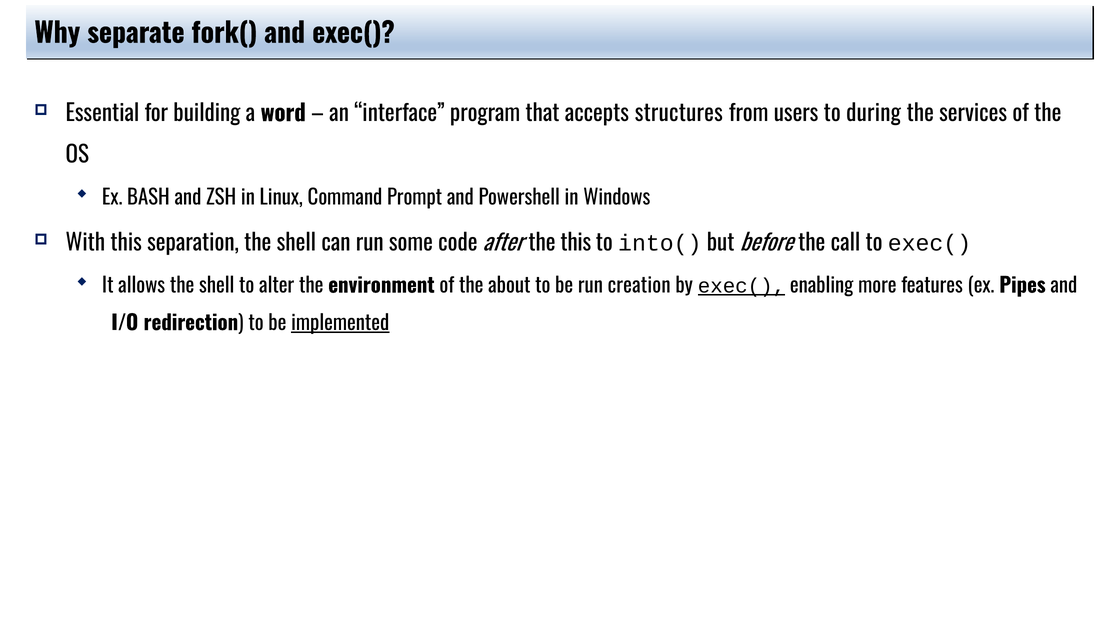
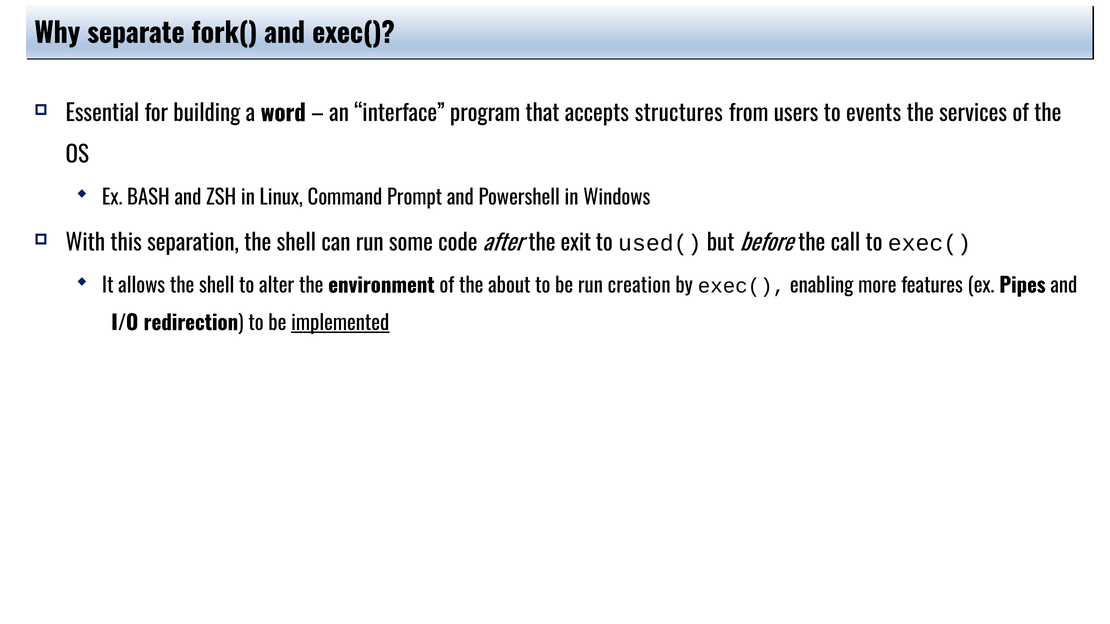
during: during -> events
the this: this -> exit
into(: into( -> used(
exec( at (741, 286) underline: present -> none
